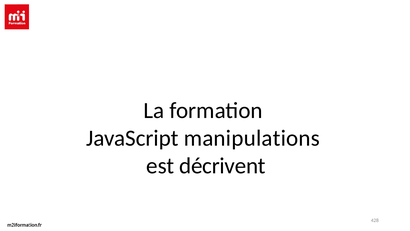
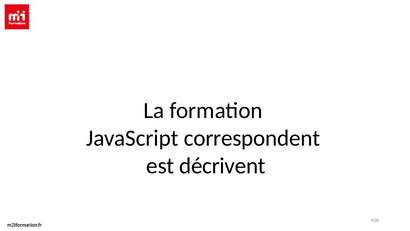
manipulations: manipulations -> correspondent
